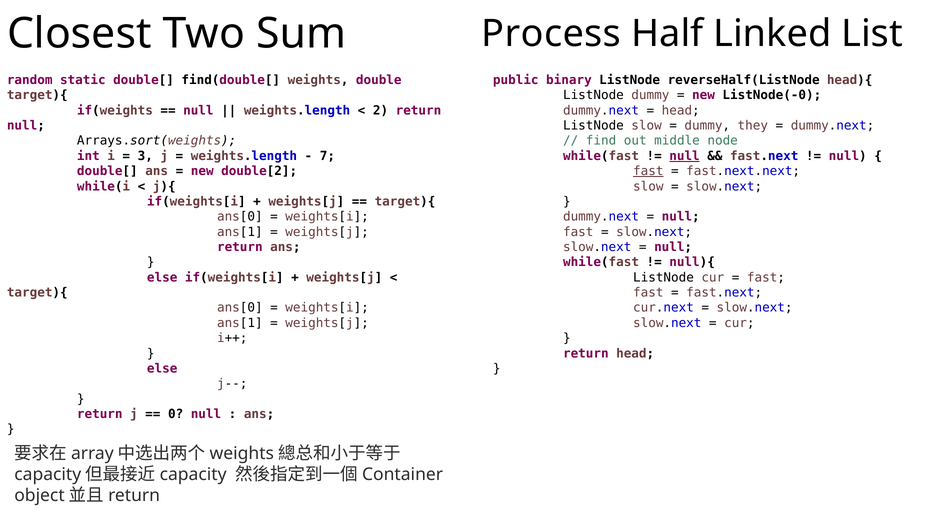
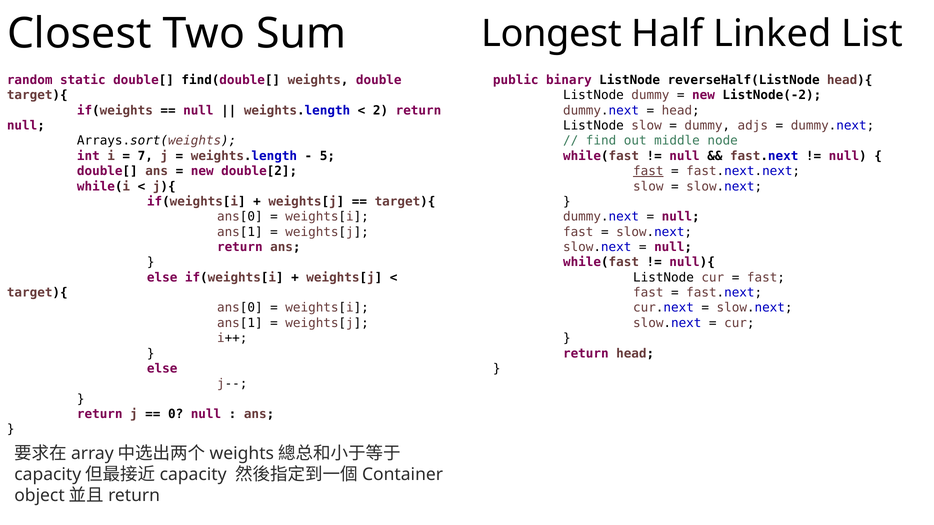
Process: Process -> Longest
ListNode(-0: ListNode(-0 -> ListNode(-2
they: they -> adjs
3: 3 -> 7
7: 7 -> 5
null at (685, 156) underline: present -> none
